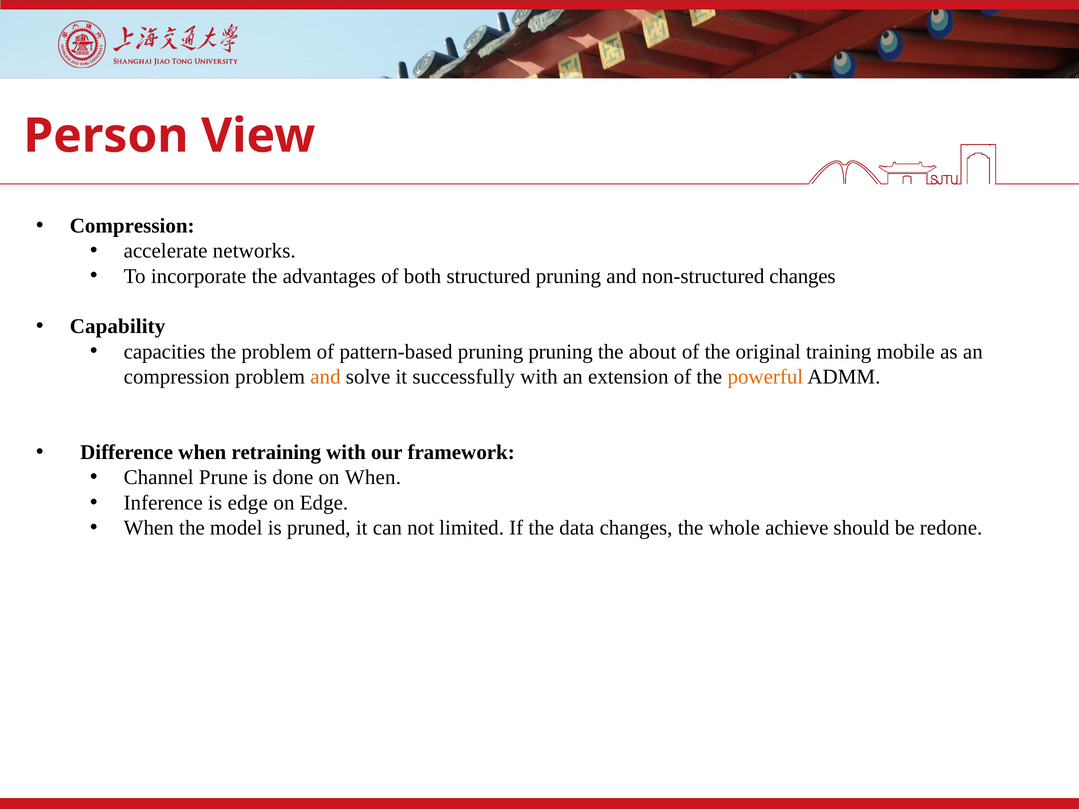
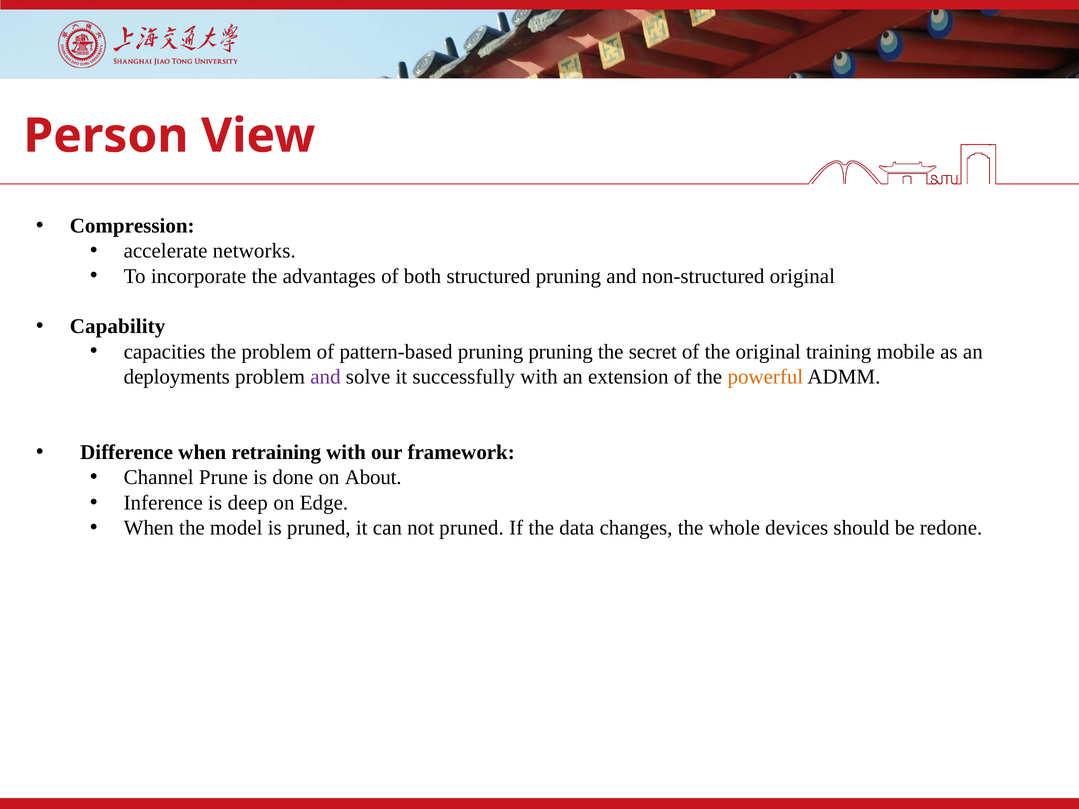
non-structured changes: changes -> original
about: about -> secret
compression at (177, 377): compression -> deployments
and at (325, 377) colour: orange -> purple
on When: When -> About
is edge: edge -> deep
not limited: limited -> pruned
achieve: achieve -> devices
